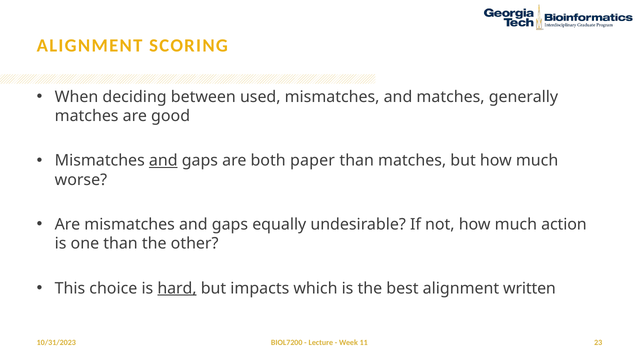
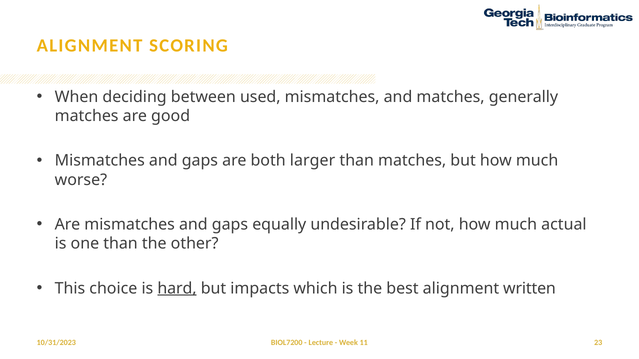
and at (163, 161) underline: present -> none
paper: paper -> larger
action: action -> actual
